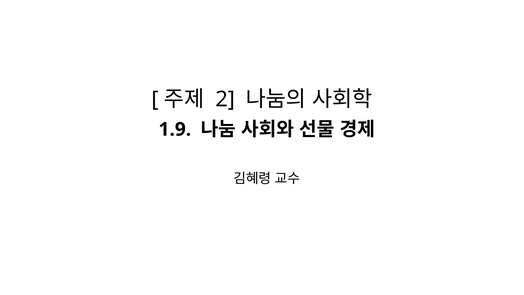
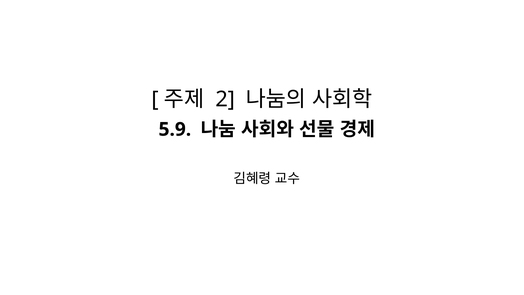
1.9: 1.9 -> 5.9
